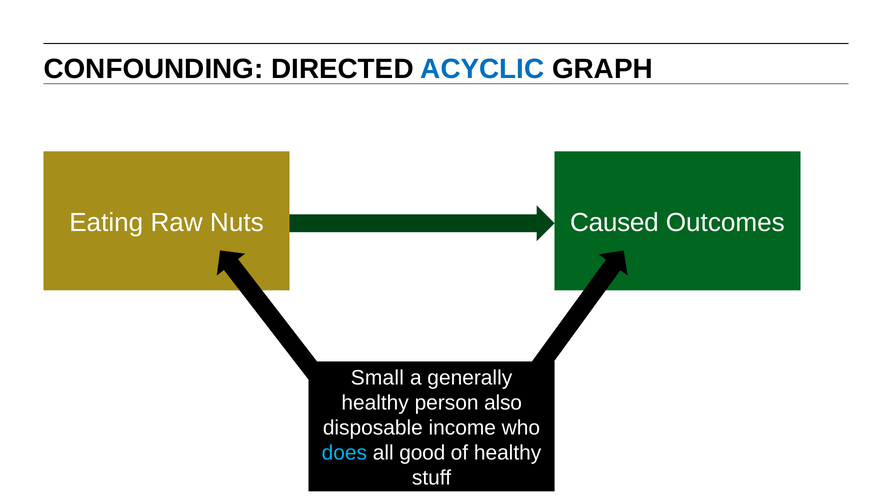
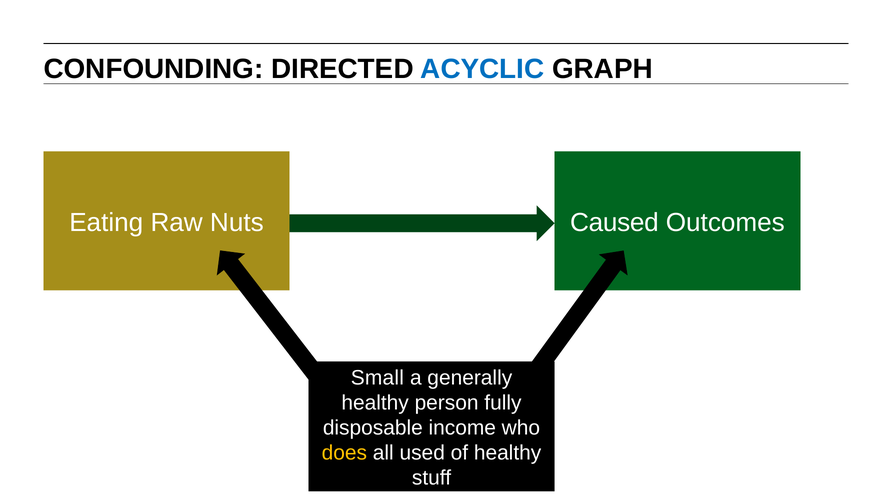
also: also -> fully
does colour: light blue -> yellow
good: good -> used
